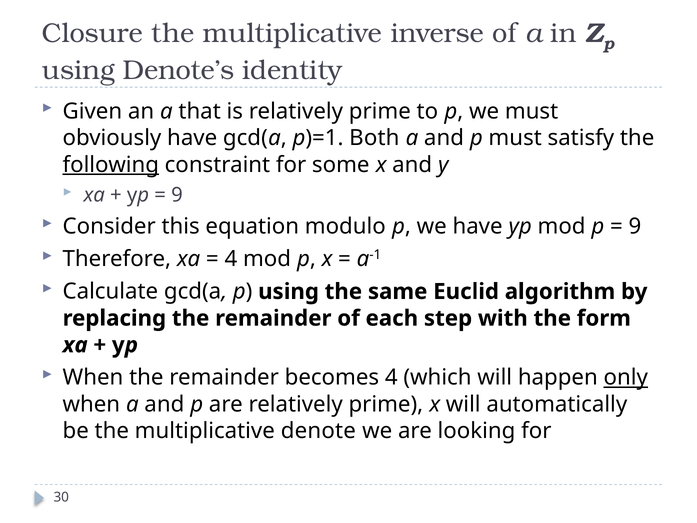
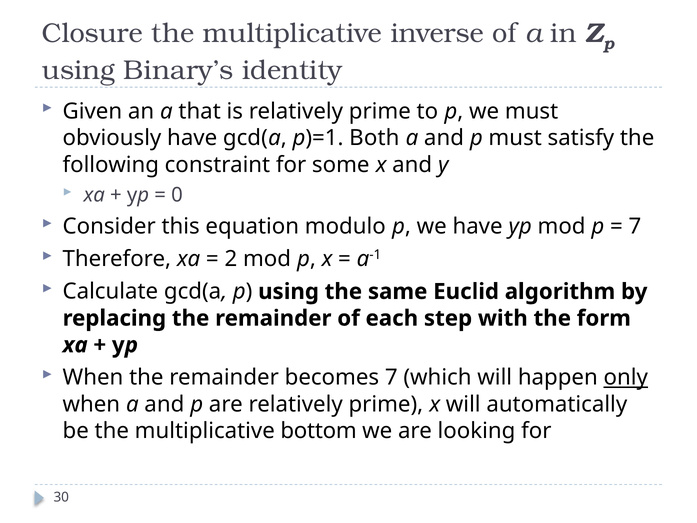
Denote’s: Denote’s -> Binary’s
following underline: present -> none
9 at (177, 195): 9 -> 0
9 at (635, 226): 9 -> 7
4 at (231, 259): 4 -> 2
becomes 4: 4 -> 7
denote: denote -> bottom
